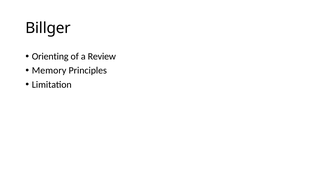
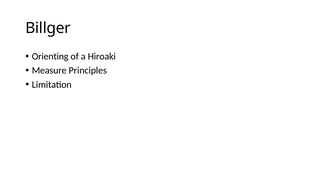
Review: Review -> Hiroaki
Memory: Memory -> Measure
